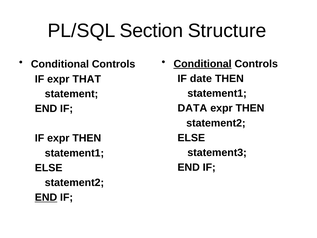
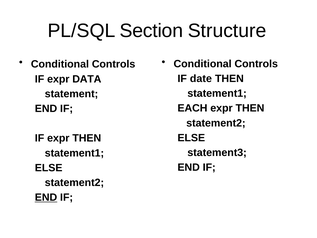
Conditional at (203, 64) underline: present -> none
THAT: THAT -> DATA
DATA: DATA -> EACH
